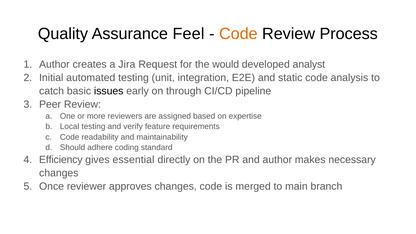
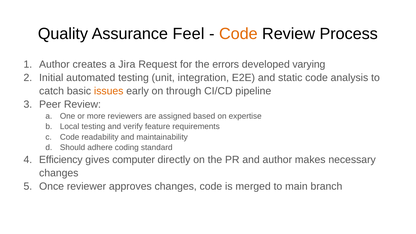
would: would -> errors
analyst: analyst -> varying
issues colour: black -> orange
essential: essential -> computer
